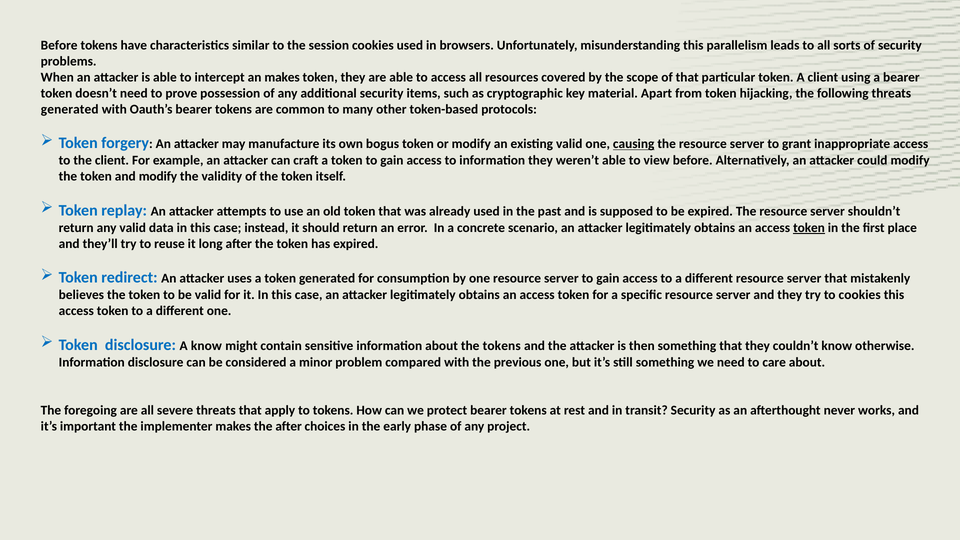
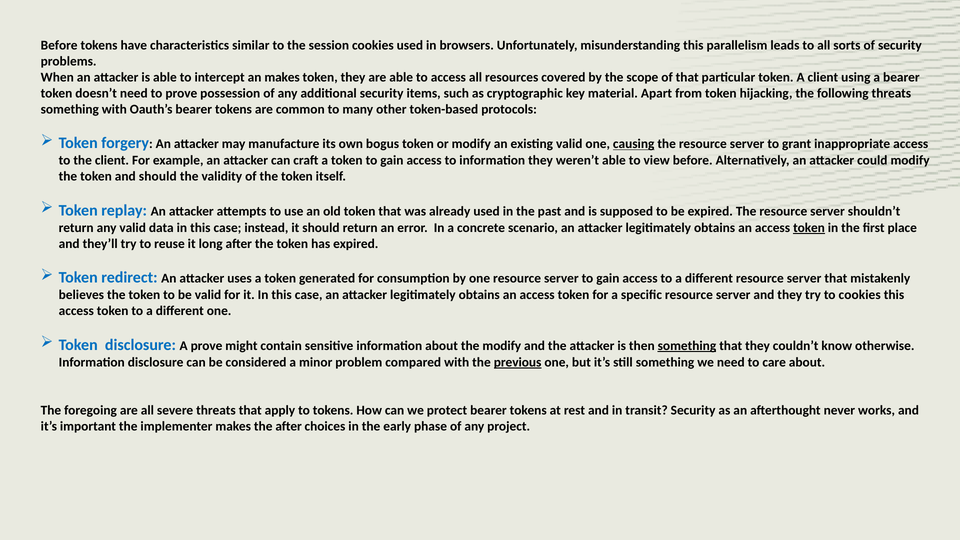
generated at (70, 109): generated -> something
and modify: modify -> should
A know: know -> prove
the tokens: tokens -> modify
something at (687, 346) underline: none -> present
previous underline: none -> present
